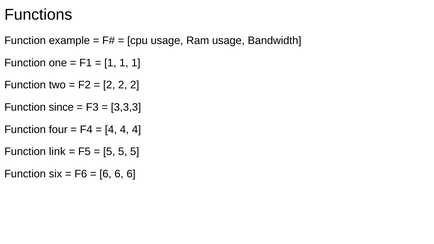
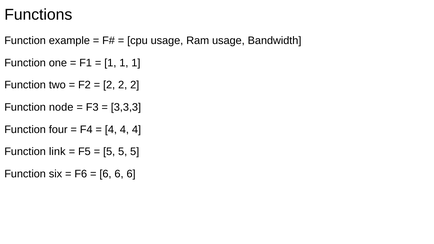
since: since -> node
